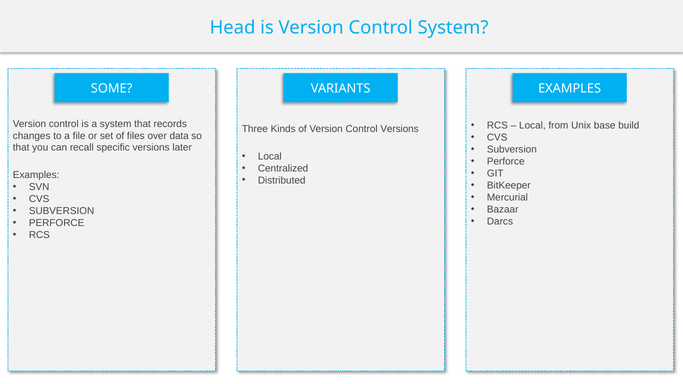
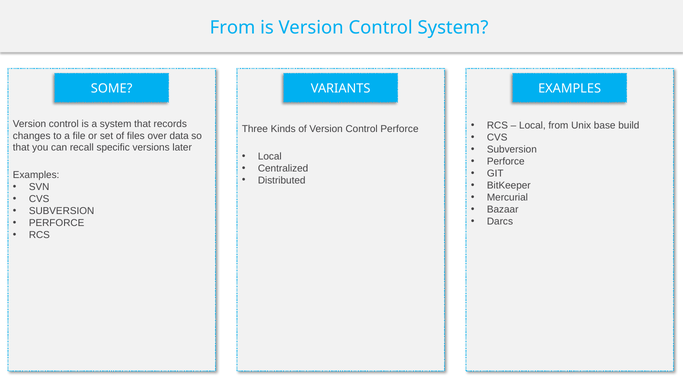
Head at (233, 27): Head -> From
Control Versions: Versions -> Perforce
